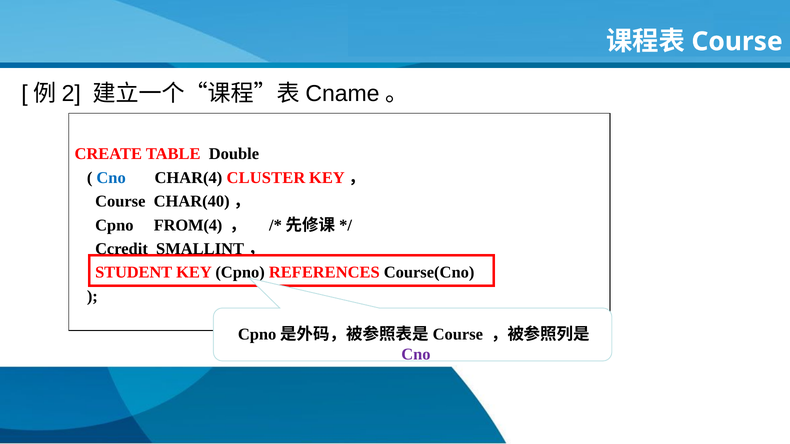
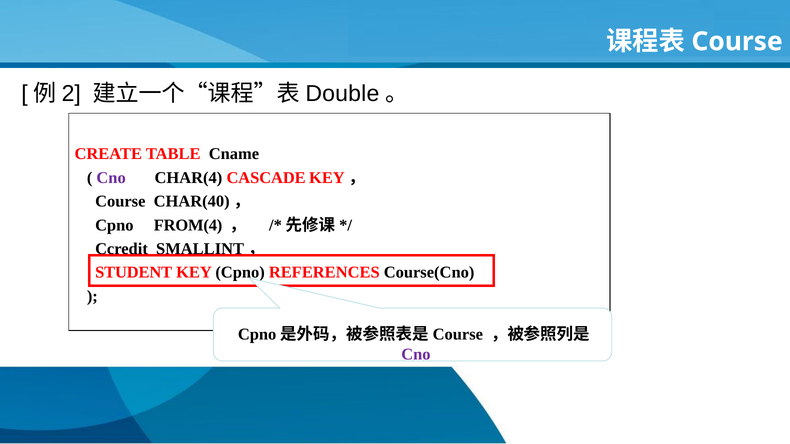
Cname: Cname -> Double
Double: Double -> Cname
Cno at (111, 178) colour: blue -> purple
CLUSTER: CLUSTER -> CASCADE
